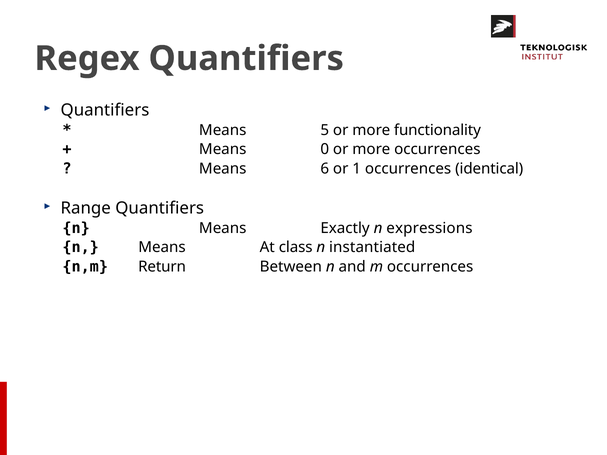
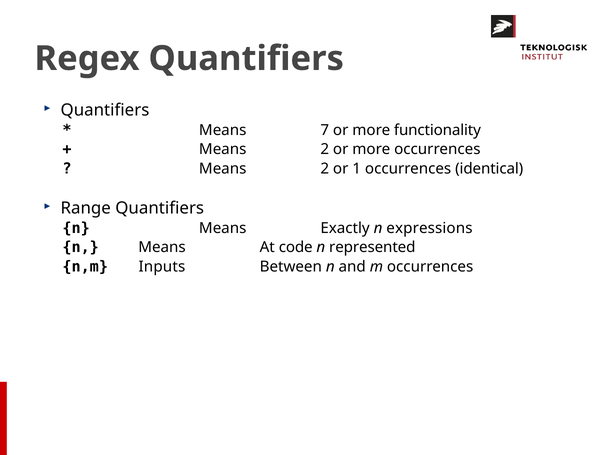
5: 5 -> 7
0 at (325, 150): 0 -> 2
6 at (325, 169): 6 -> 2
class: class -> code
instantiated: instantiated -> represented
Return: Return -> Inputs
